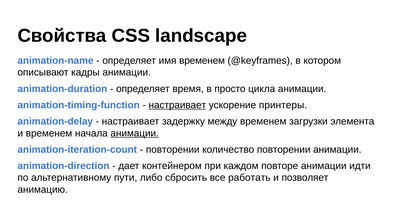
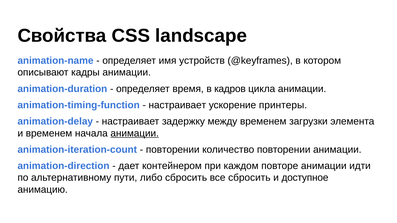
имя временем: временем -> устройств
просто: просто -> кадров
настраивает at (177, 105) underline: present -> none
все работать: работать -> сбросить
позволяет: позволяет -> доступное
